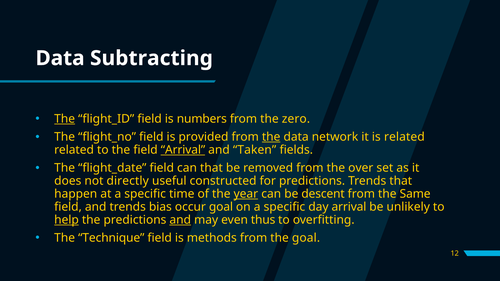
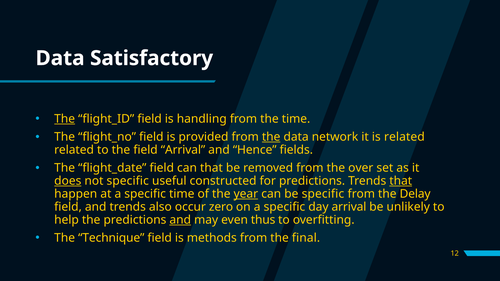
Subtracting: Subtracting -> Satisfactory
numbers: numbers -> handling
the zero: zero -> time
Arrival at (183, 150) underline: present -> none
Taken: Taken -> Hence
does underline: none -> present
not directly: directly -> specific
that at (401, 181) underline: none -> present
be descent: descent -> specific
Same: Same -> Delay
bias: bias -> also
occur goal: goal -> zero
help underline: present -> none
the goal: goal -> final
